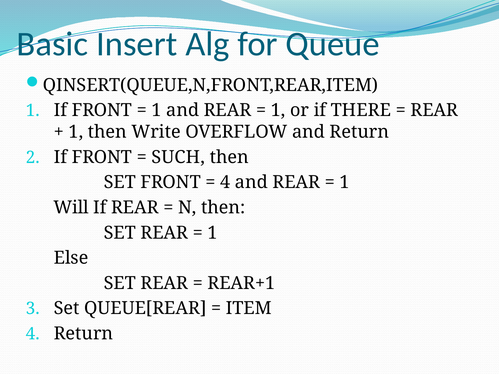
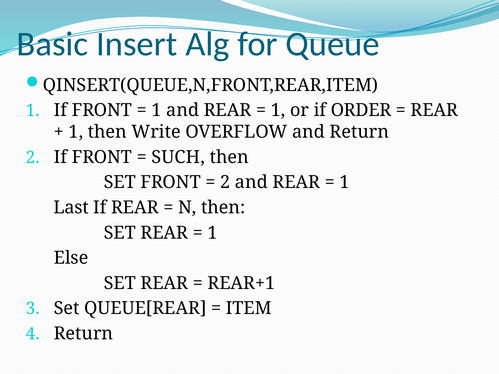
THERE: THERE -> ORDER
4 at (225, 182): 4 -> 2
Will: Will -> Last
